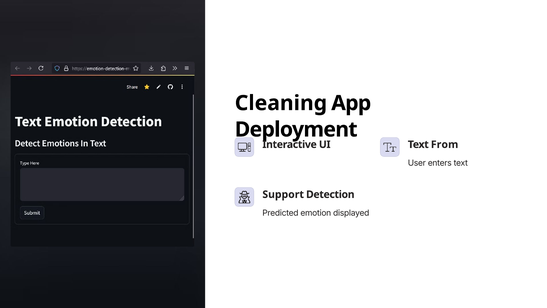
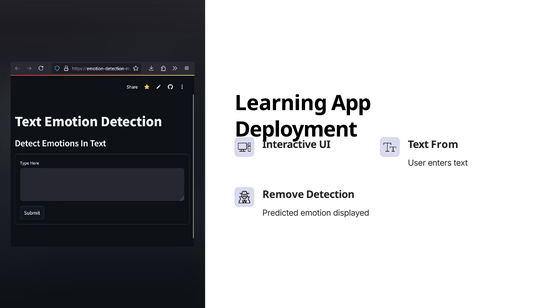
Cleaning: Cleaning -> Learning
Support: Support -> Remove
